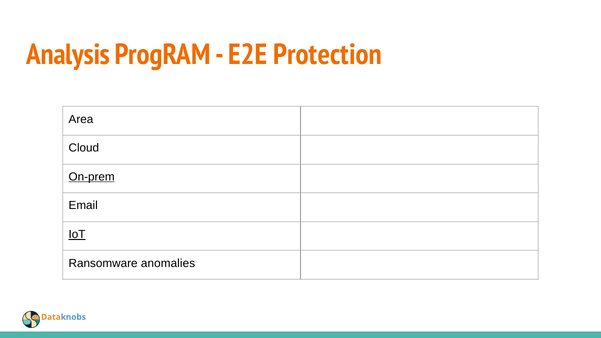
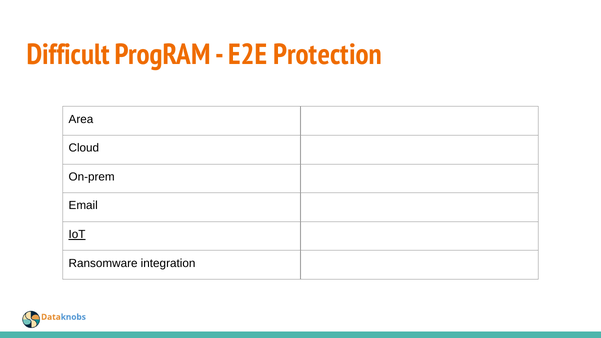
Analysis: Analysis -> Difficult
On-prem underline: present -> none
anomalies: anomalies -> integration
